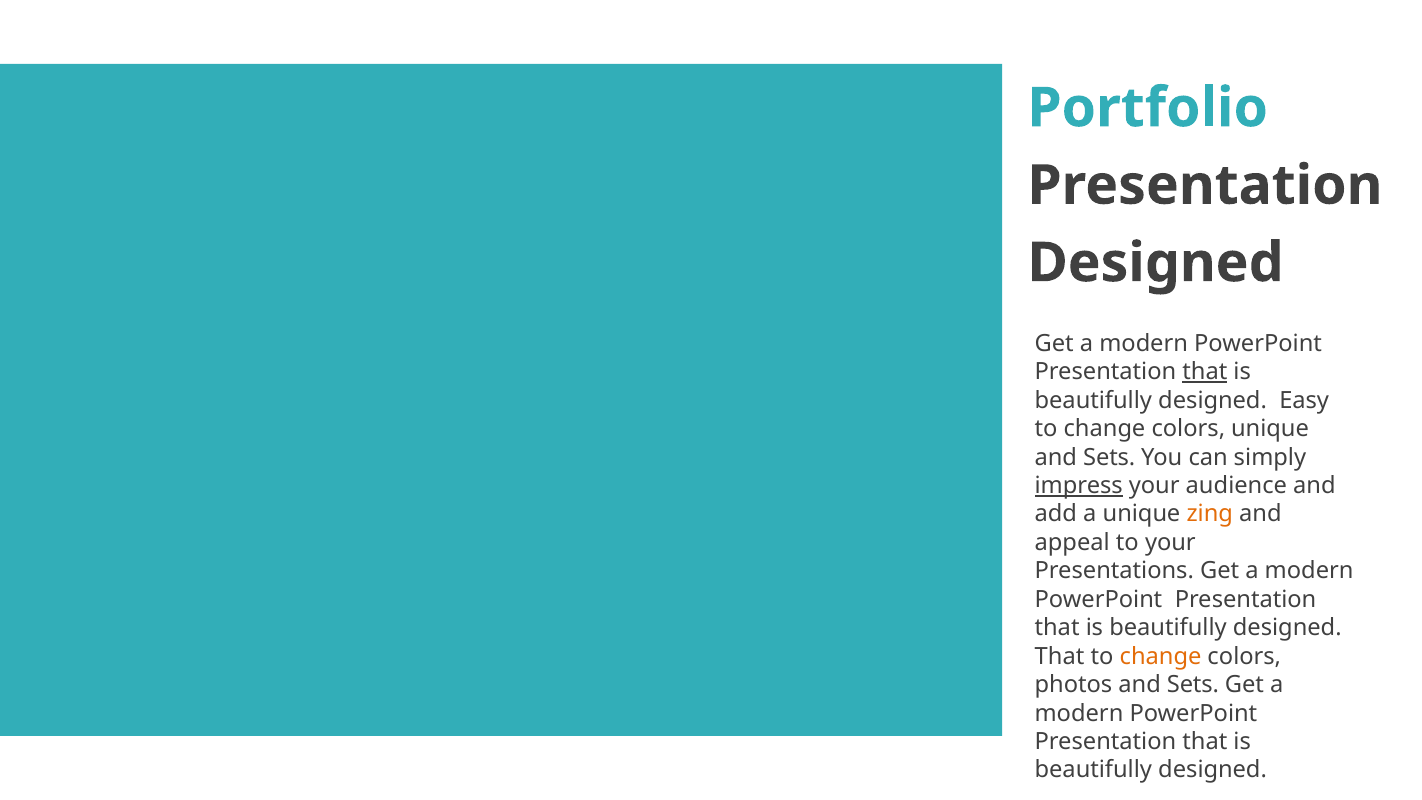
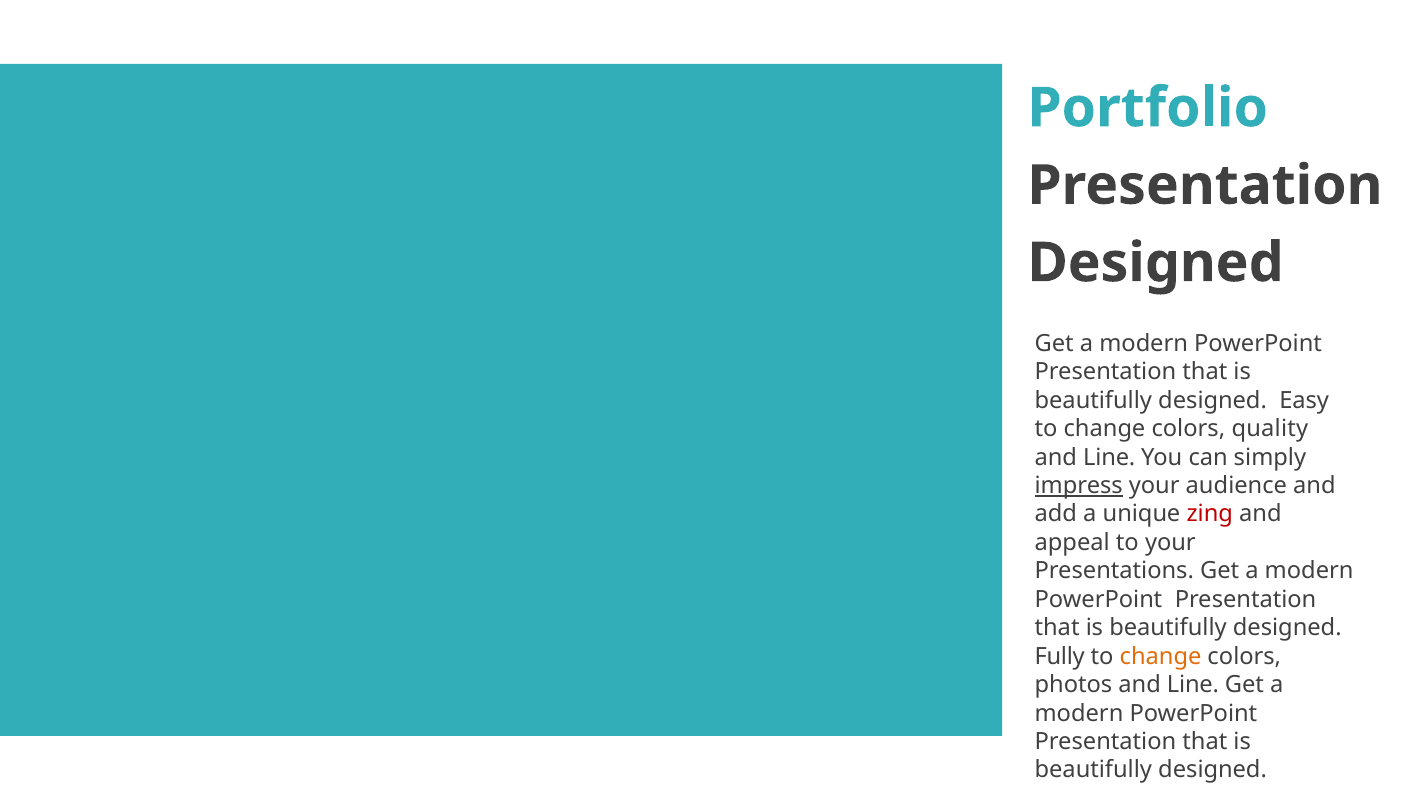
that at (1205, 372) underline: present -> none
colors unique: unique -> quality
Sets at (1109, 457): Sets -> Line
zing colour: orange -> red
That at (1060, 656): That -> Fully
photos and Sets: Sets -> Line
